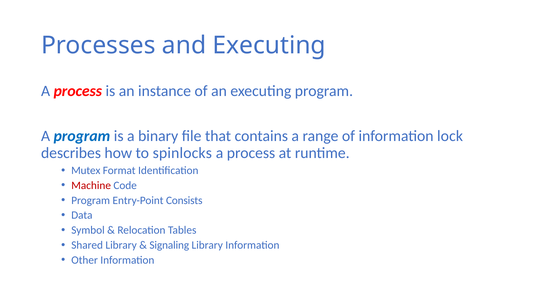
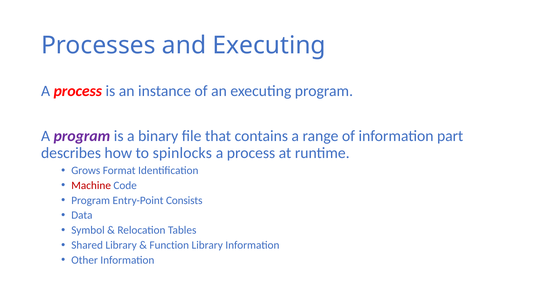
program at (82, 136) colour: blue -> purple
lock: lock -> part
Mutex: Mutex -> Grows
Signaling: Signaling -> Function
